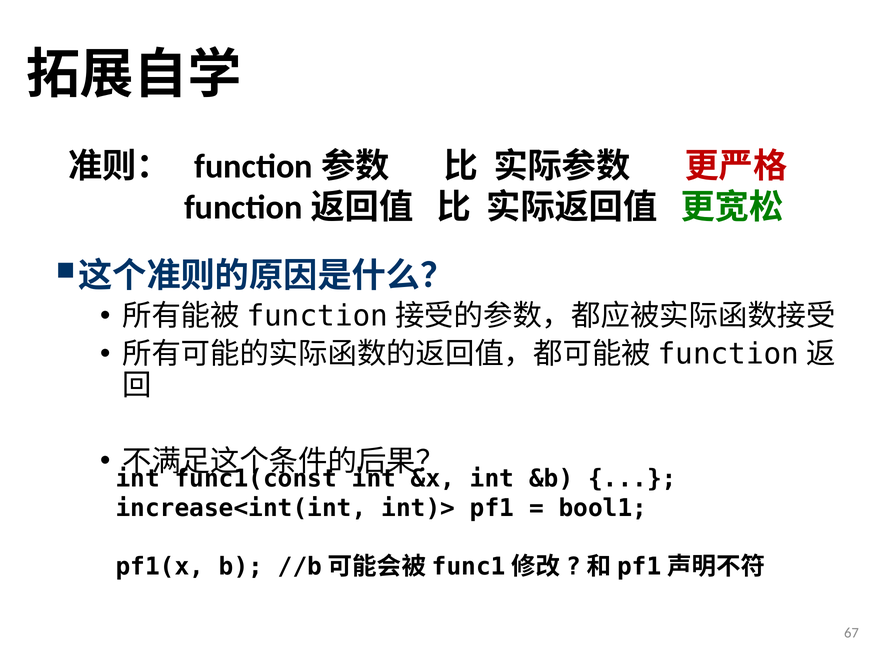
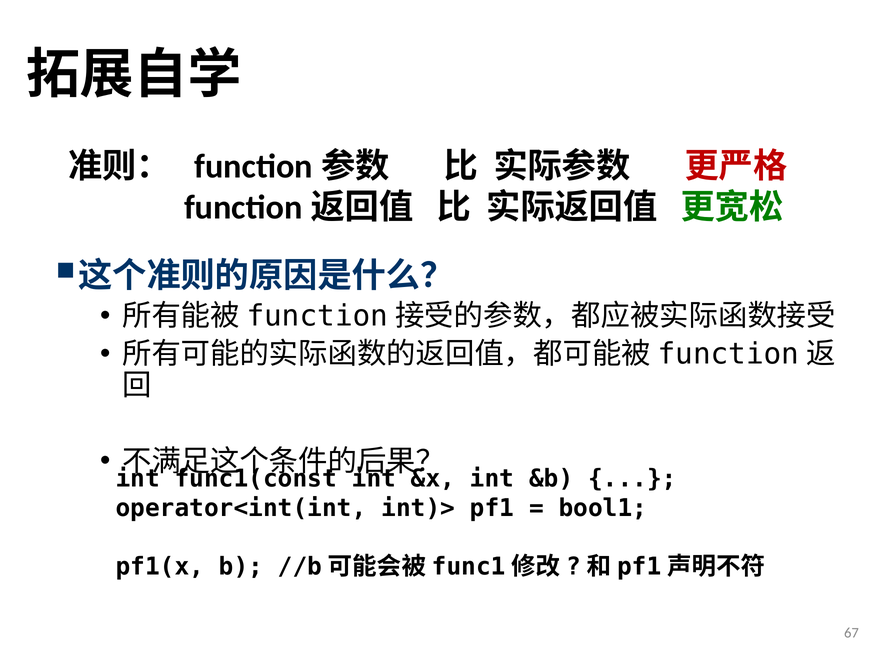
increase<int(int: increase<int(int -> operator<int(int
